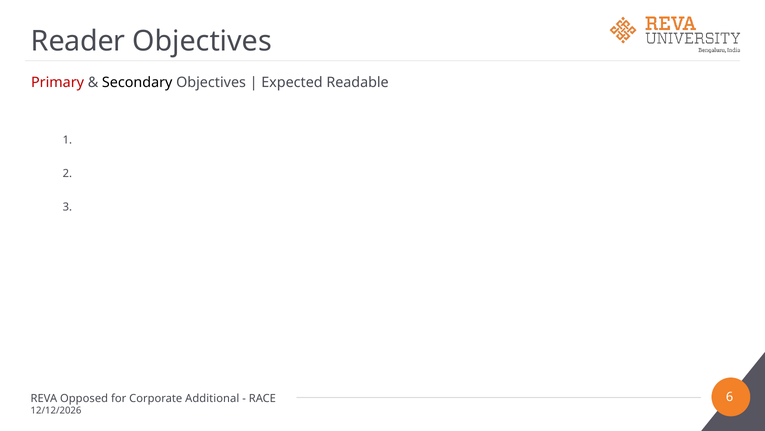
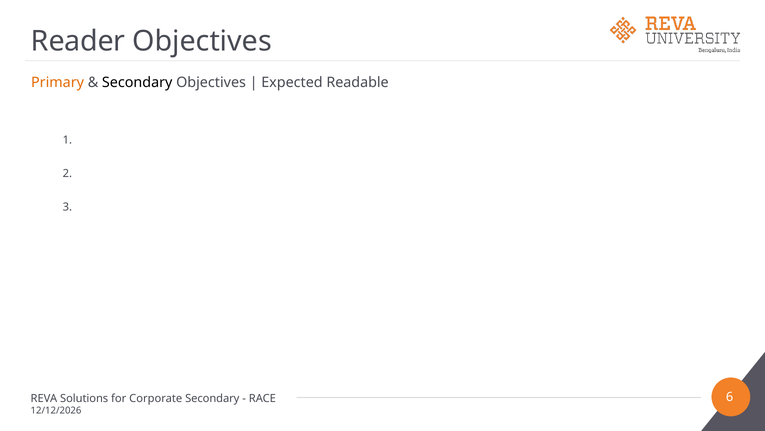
Primary colour: red -> orange
Opposed: Opposed -> Solutions
Corporate Additional: Additional -> Secondary
